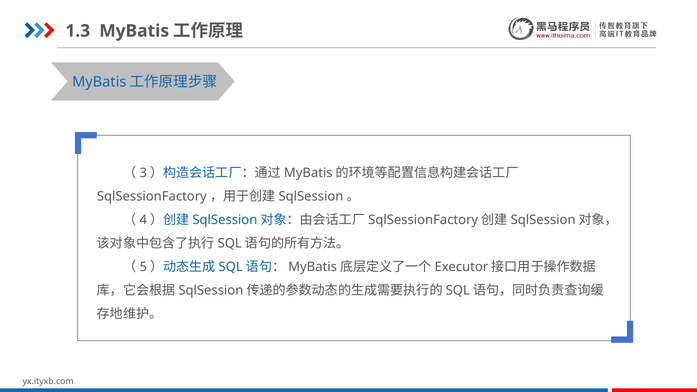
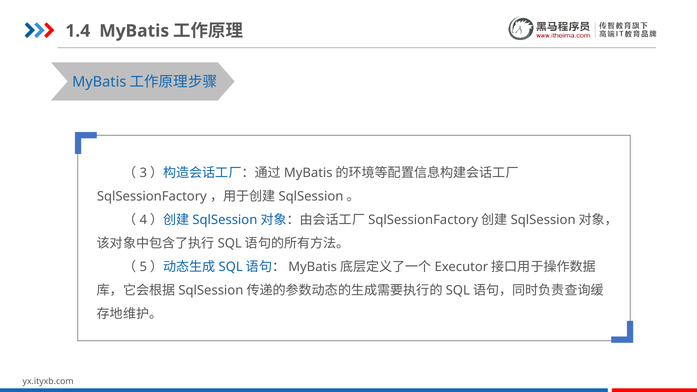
1.3: 1.3 -> 1.4
